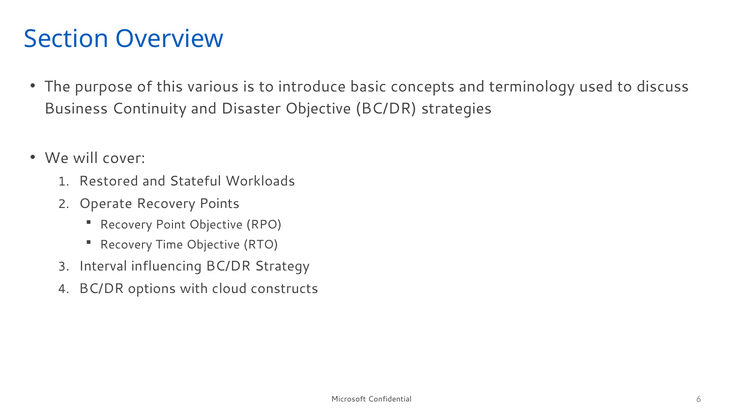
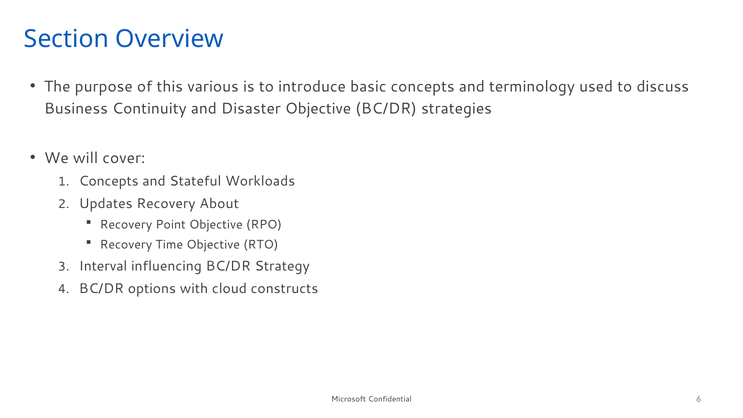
Restored at (109, 181): Restored -> Concepts
Operate: Operate -> Updates
Points: Points -> About
